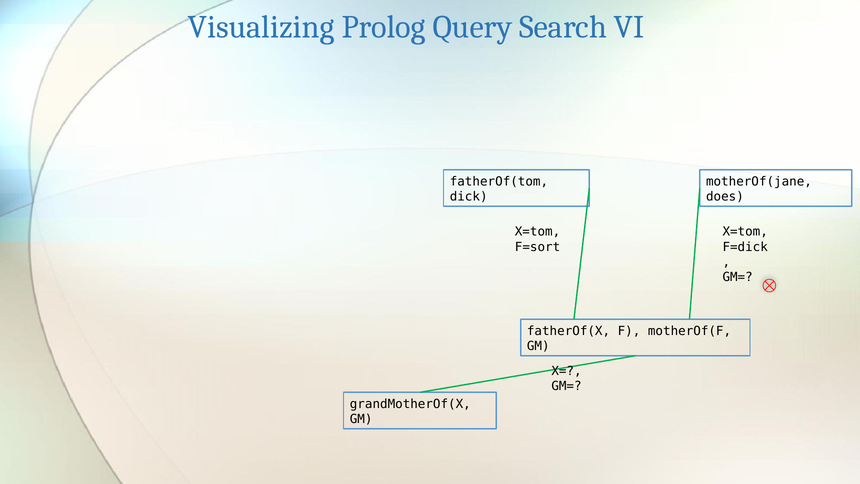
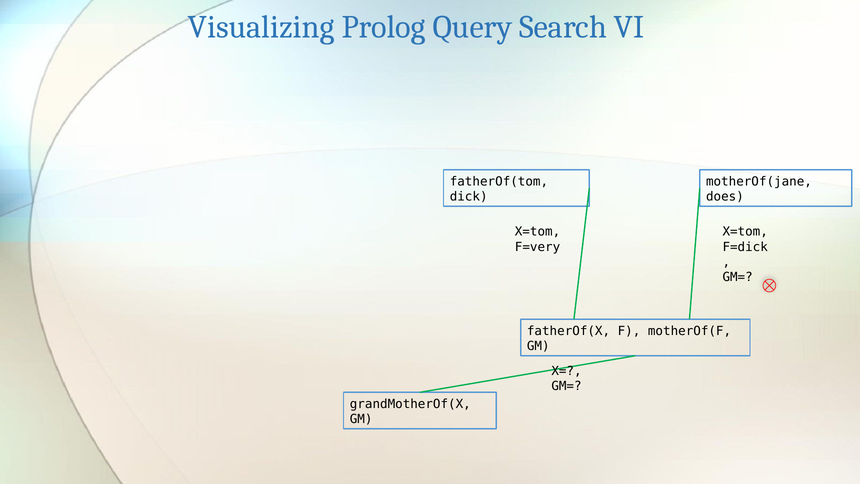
F=sort: F=sort -> F=very
